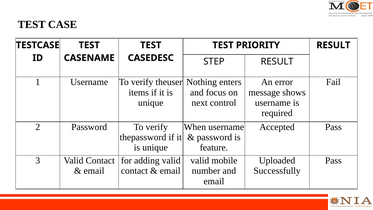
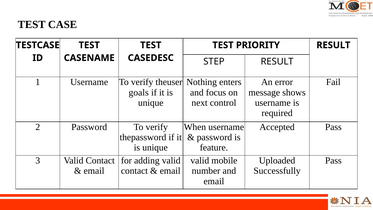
items: items -> goals
